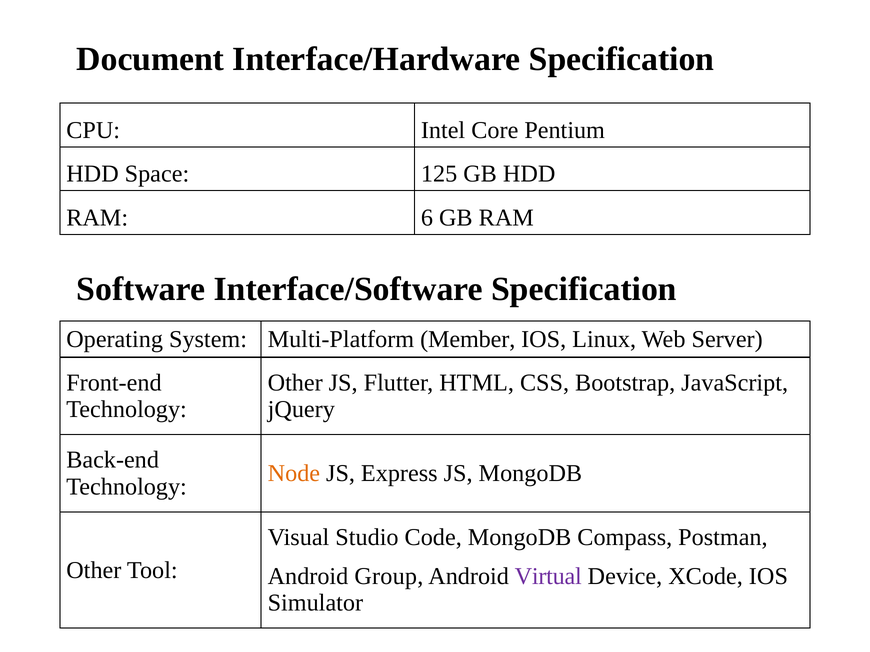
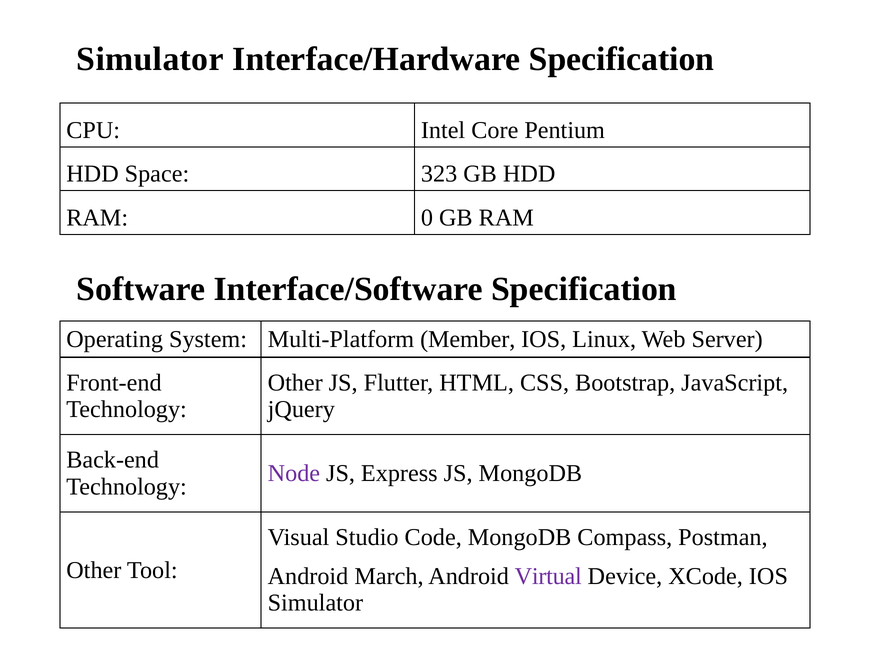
Document at (150, 59): Document -> Simulator
125: 125 -> 323
6: 6 -> 0
Node colour: orange -> purple
Group: Group -> March
